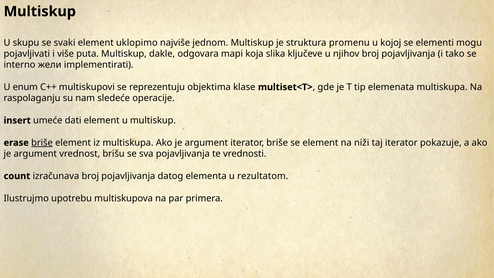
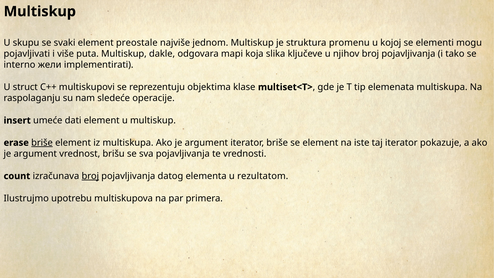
uklopimo: uklopimo -> preostale
enum: enum -> struct
niži: niži -> iste
broj at (90, 176) underline: none -> present
